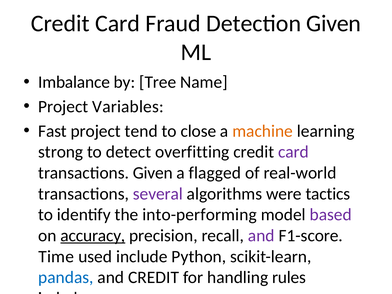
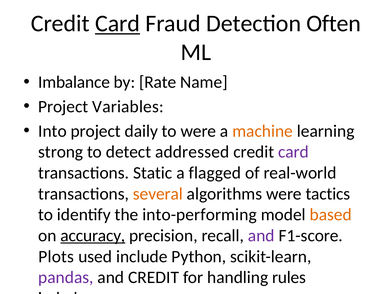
Card at (118, 24) underline: none -> present
Detection Given: Given -> Often
Tree: Tree -> Rate
Fast: Fast -> Into
tend: tend -> daily
to close: close -> were
overfitting: overfitting -> addressed
transactions Given: Given -> Static
several colour: purple -> orange
based colour: purple -> orange
Time: Time -> Plots
pandas colour: blue -> purple
